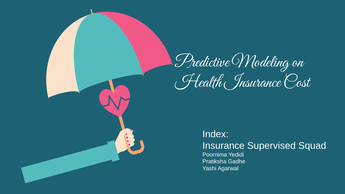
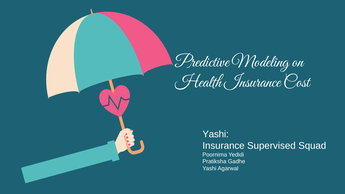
Index at (216, 134): Index -> Yashi
